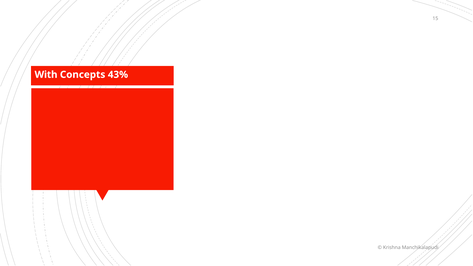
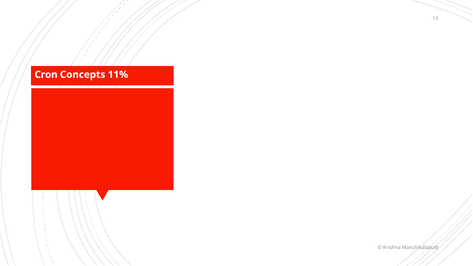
With: With -> Cron
43%: 43% -> 11%
